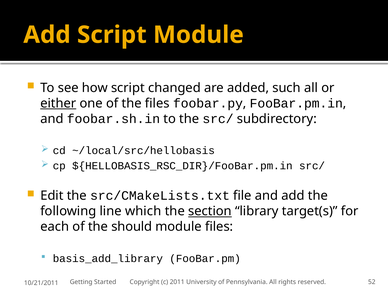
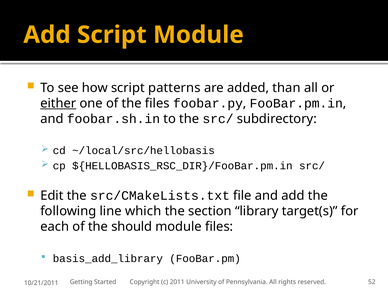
changed: changed -> patterns
such: such -> than
section underline: present -> none
